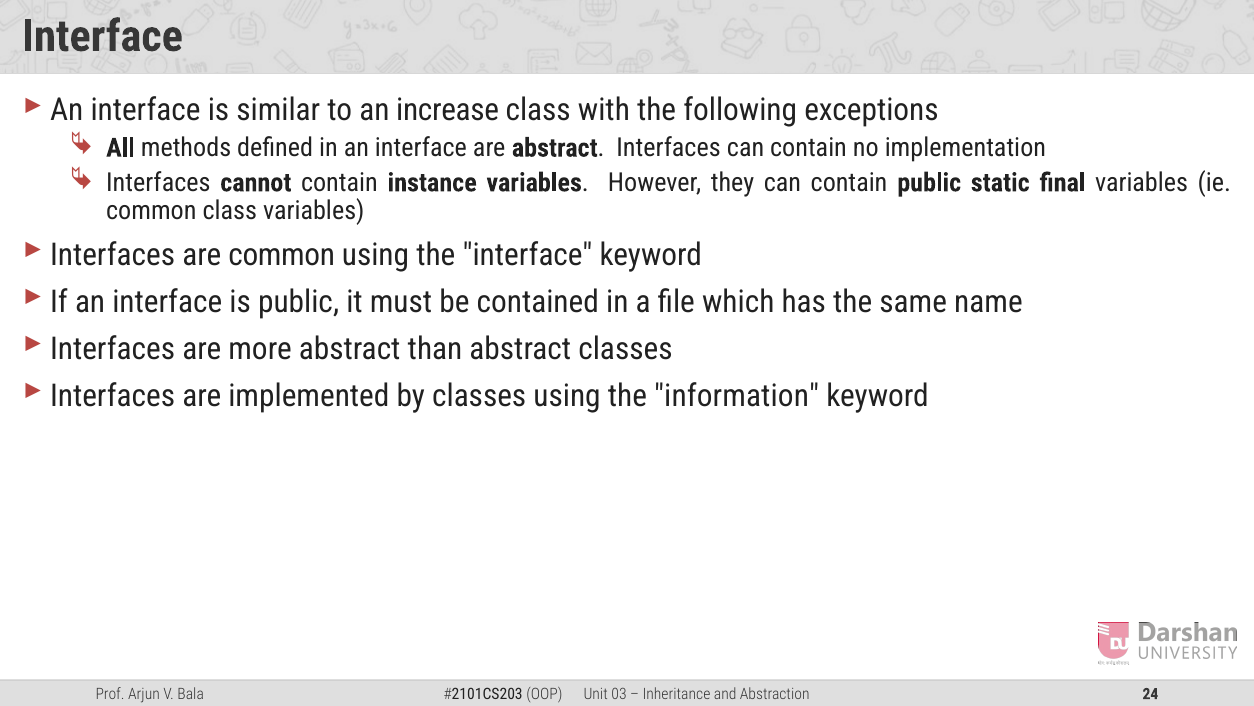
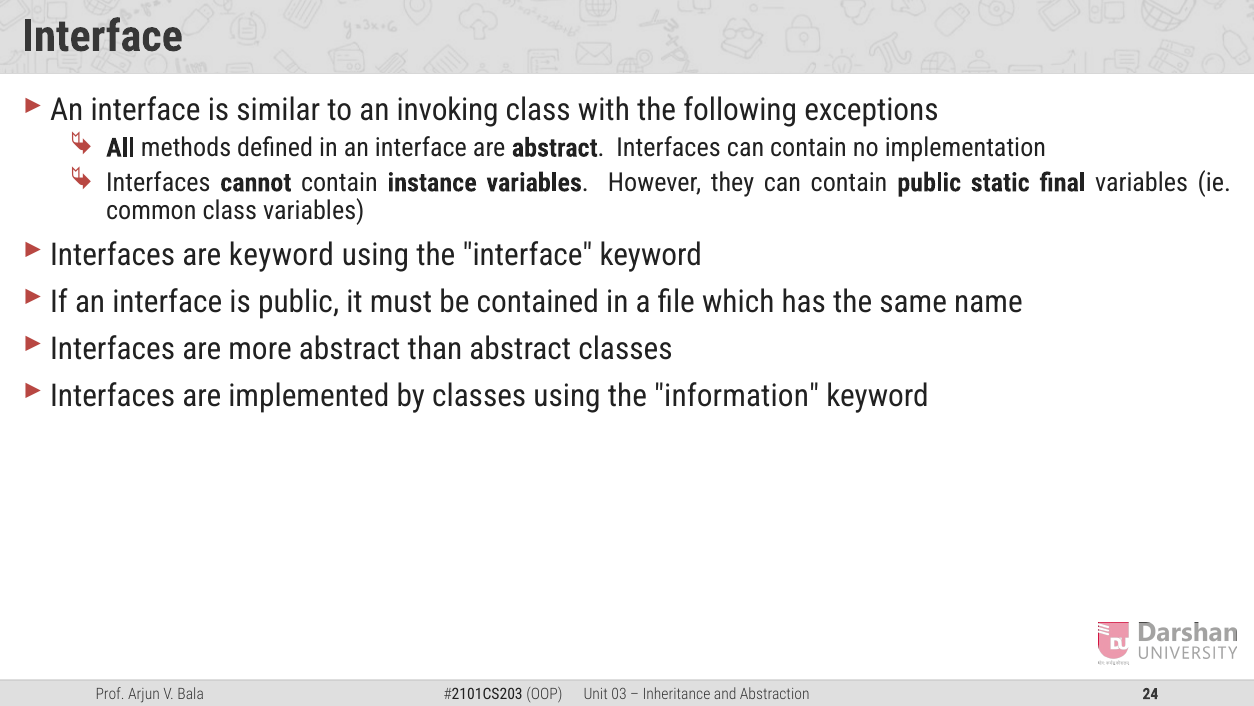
increase: increase -> invoking
are common: common -> keyword
